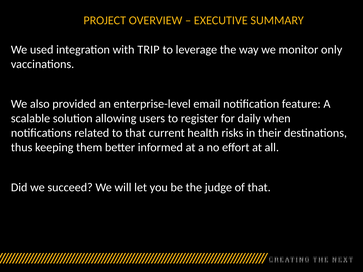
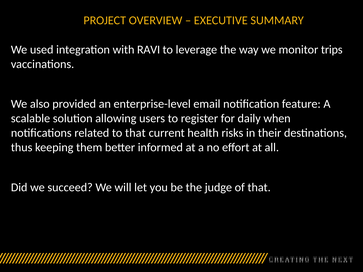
TRIP: TRIP -> RAVI
only: only -> trips
